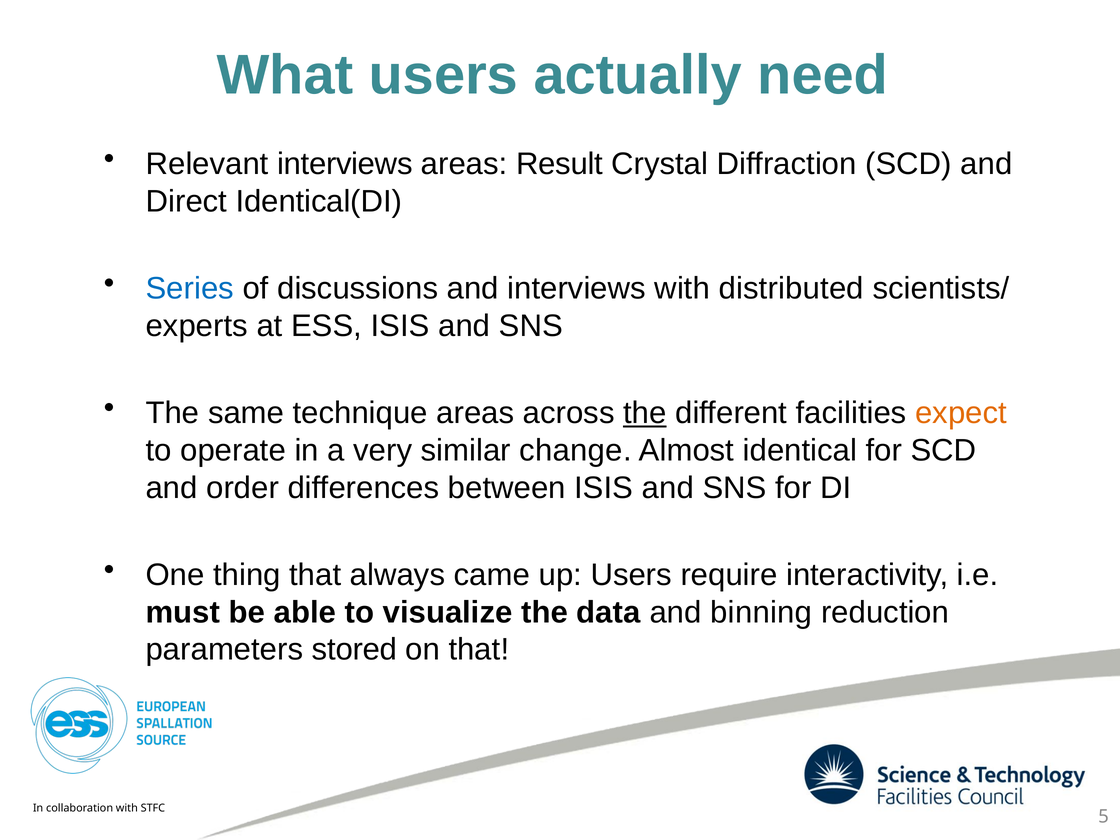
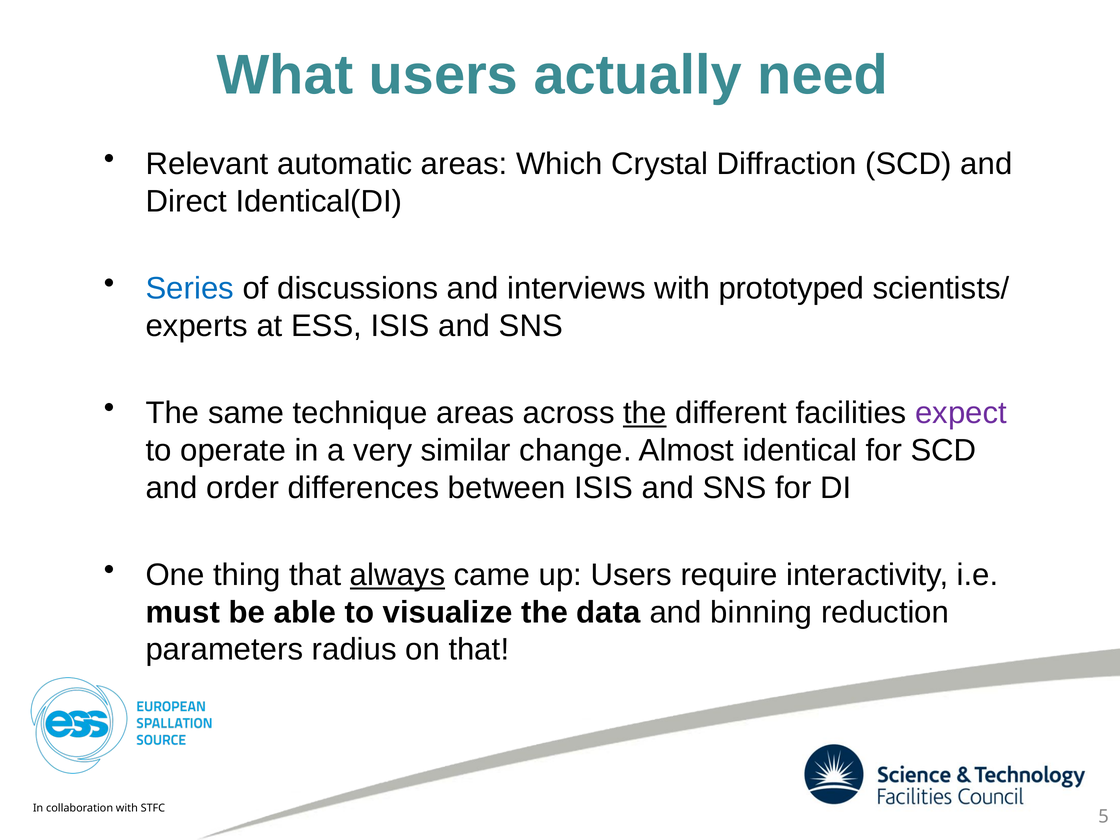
Relevant interviews: interviews -> automatic
Result: Result -> Which
distributed: distributed -> prototyped
expect colour: orange -> purple
always underline: none -> present
stored: stored -> radius
